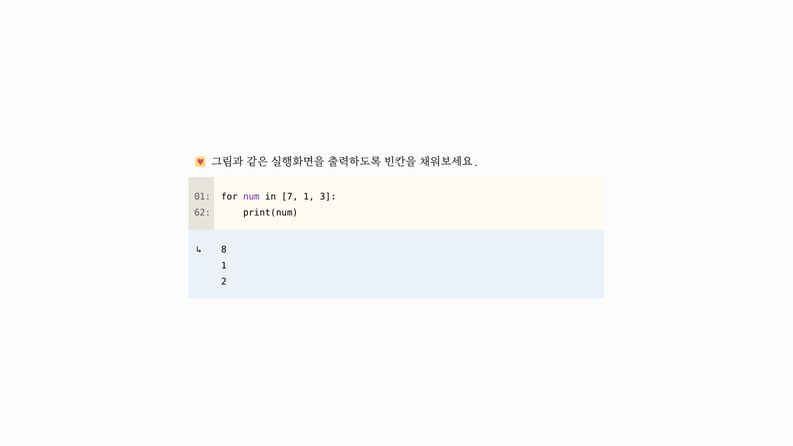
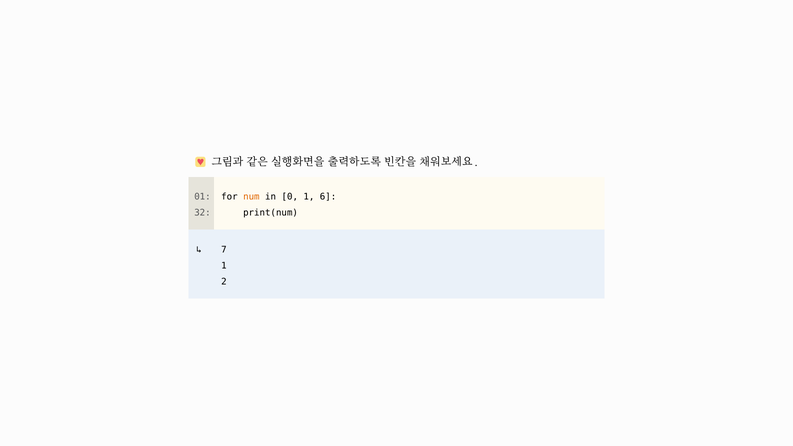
num colour: purple -> orange
7: 7 -> 0
3: 3 -> 6
62: 62 -> 32
8: 8 -> 7
